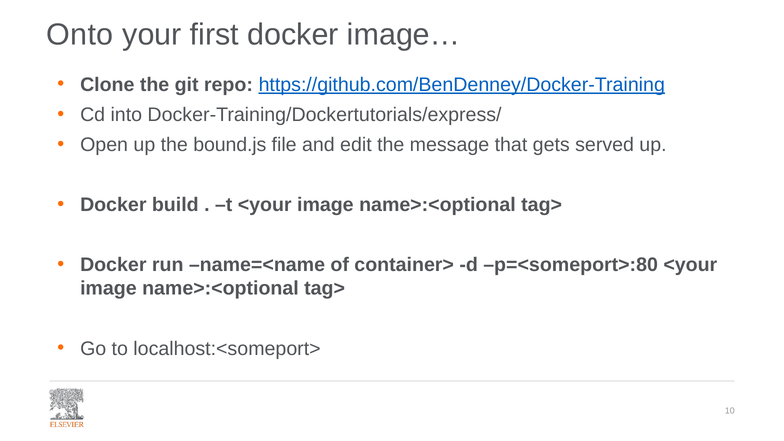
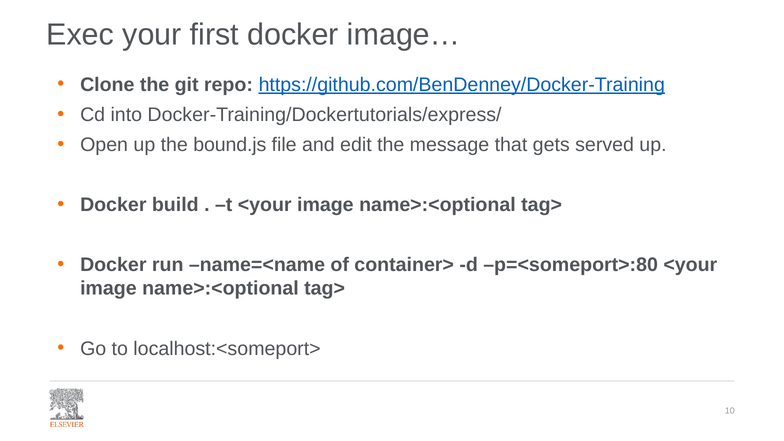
Onto: Onto -> Exec
